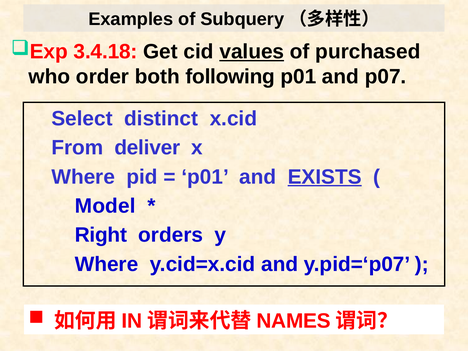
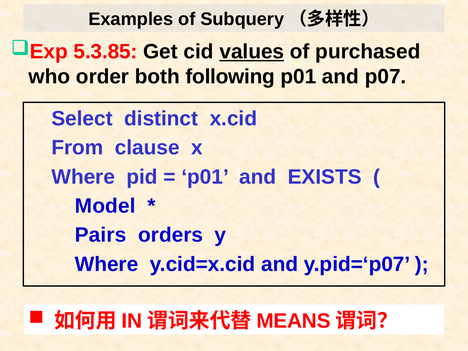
3.4.18: 3.4.18 -> 5.3.85
deliver: deliver -> clause
EXISTS underline: present -> none
Right: Right -> Pairs
NAMES: NAMES -> MEANS
